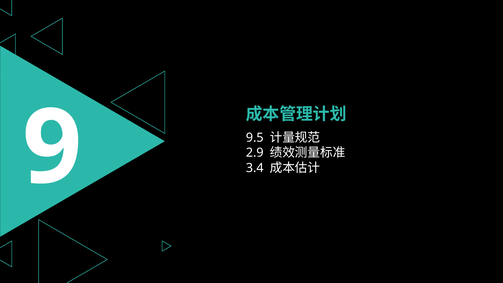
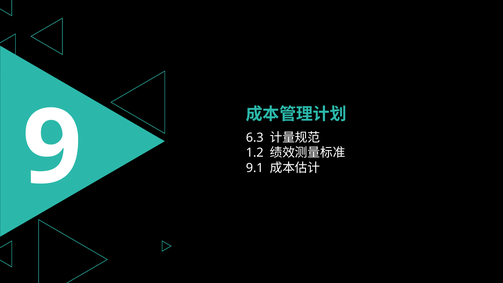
9.5: 9.5 -> 6.3
2.9: 2.9 -> 1.2
3.4: 3.4 -> 9.1
